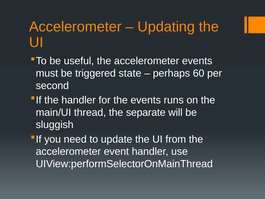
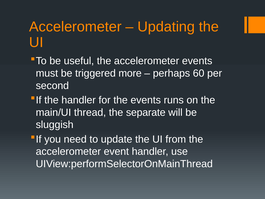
state: state -> more
